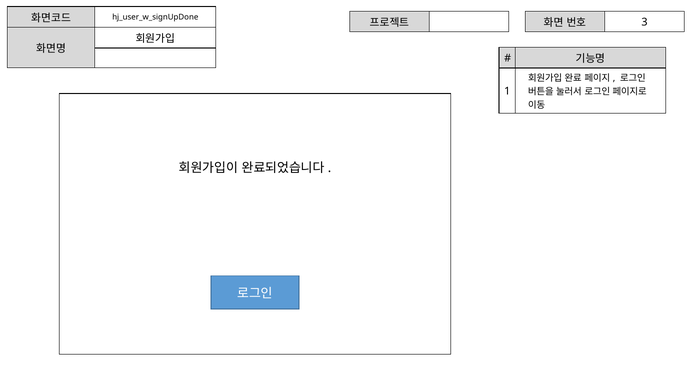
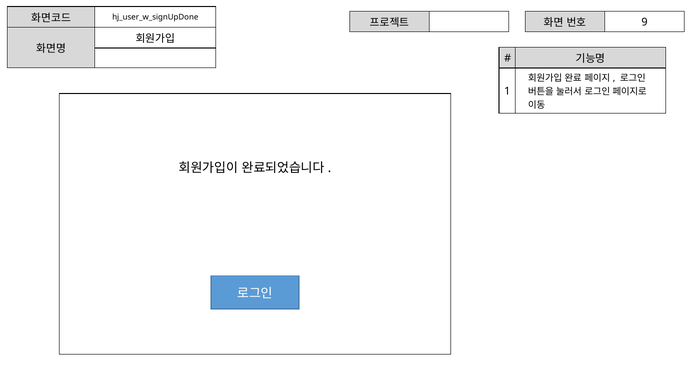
3: 3 -> 9
